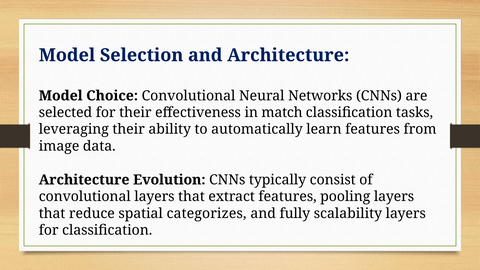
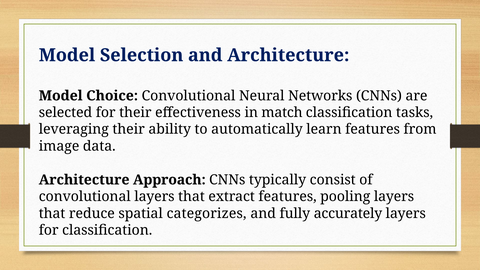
Evolution: Evolution -> Approach
scalability: scalability -> accurately
